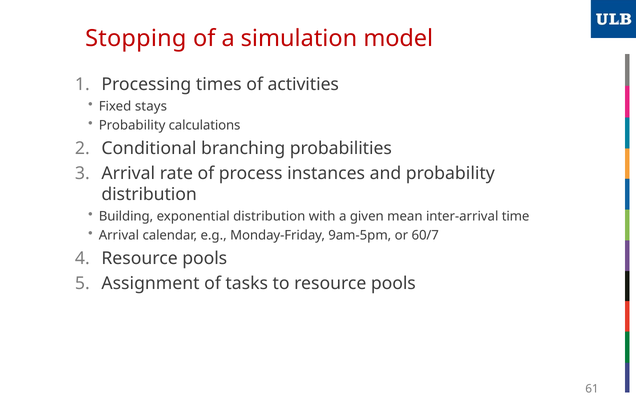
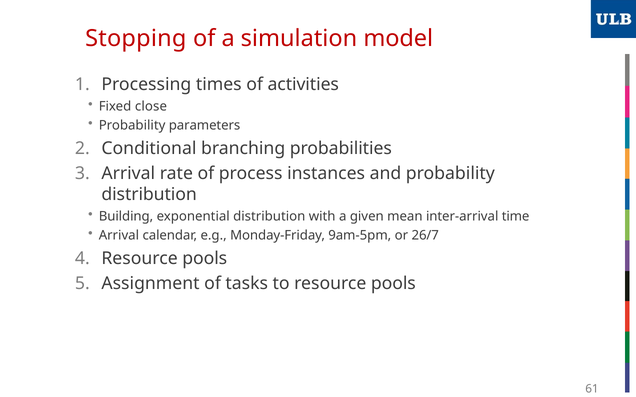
stays: stays -> close
calculations: calculations -> parameters
60/7: 60/7 -> 26/7
